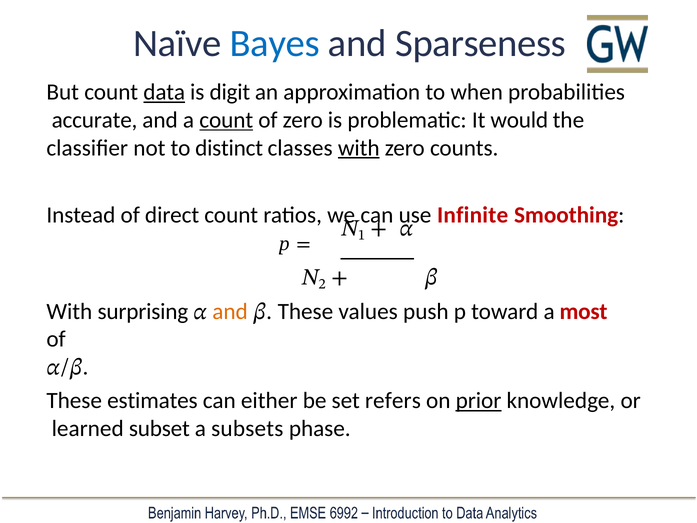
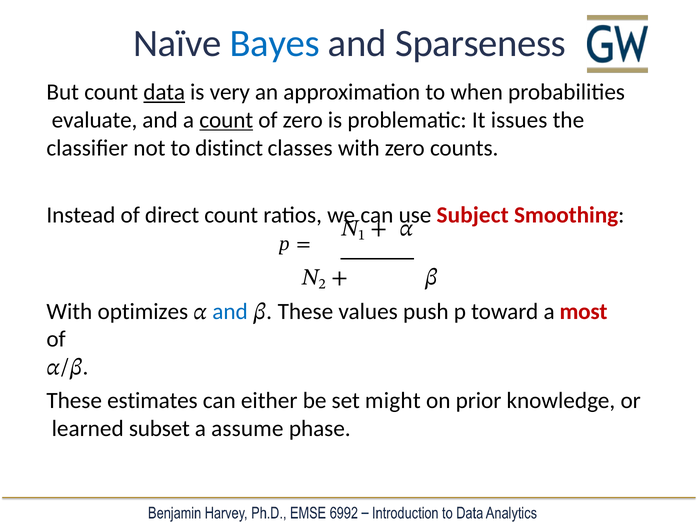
digit: digit -> very
accurate: accurate -> evaluate
would: would -> issues
with at (359, 148) underline: present -> none
Infinite: Infinite -> Subject
surprising: surprising -> optimizes
and at (230, 311) colour: orange -> blue
refers: refers -> might
prior underline: present -> none
subsets: subsets -> assume
